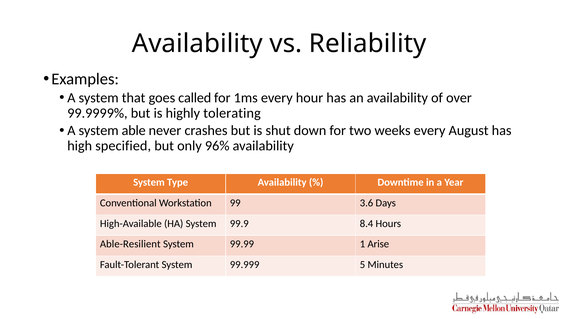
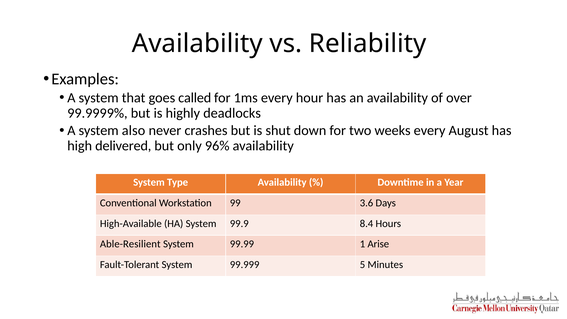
tolerating: tolerating -> deadlocks
able: able -> also
specified: specified -> delivered
